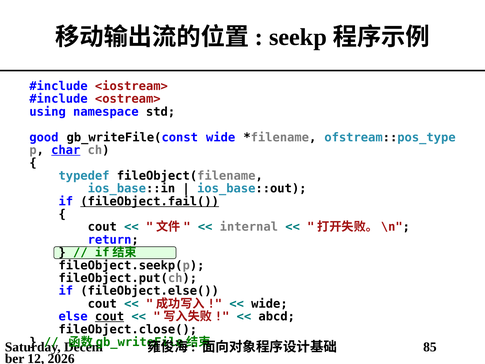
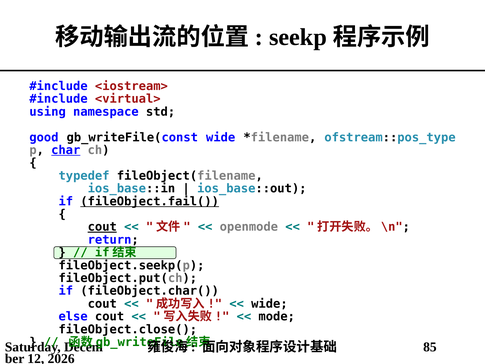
<ostream>: <ostream> -> <virtual>
cout at (102, 227) underline: none -> present
internal: internal -> openmode
fileObject.else(: fileObject.else( -> fileObject.char(
cout at (110, 316) underline: present -> none
abcd: abcd -> mode
